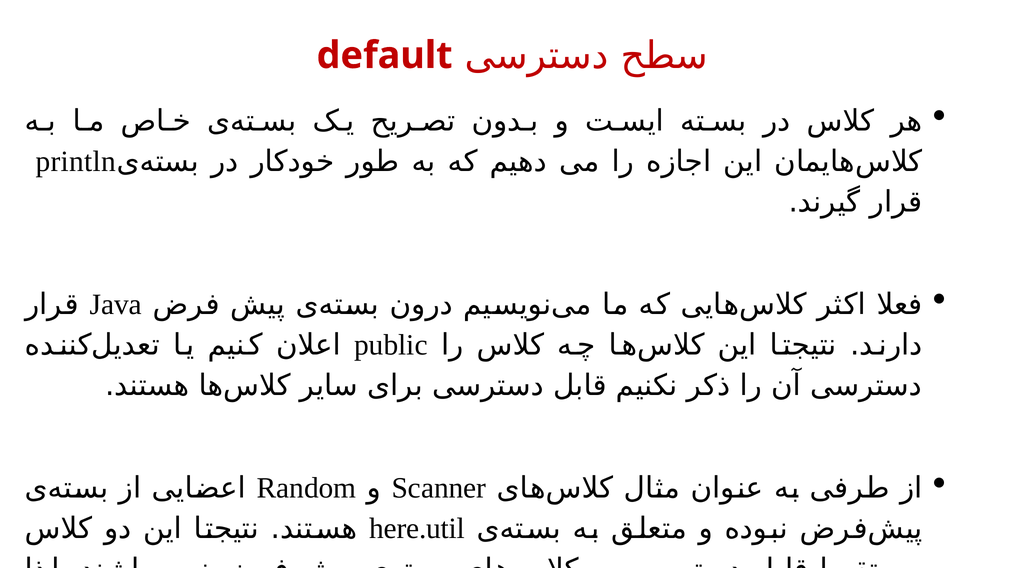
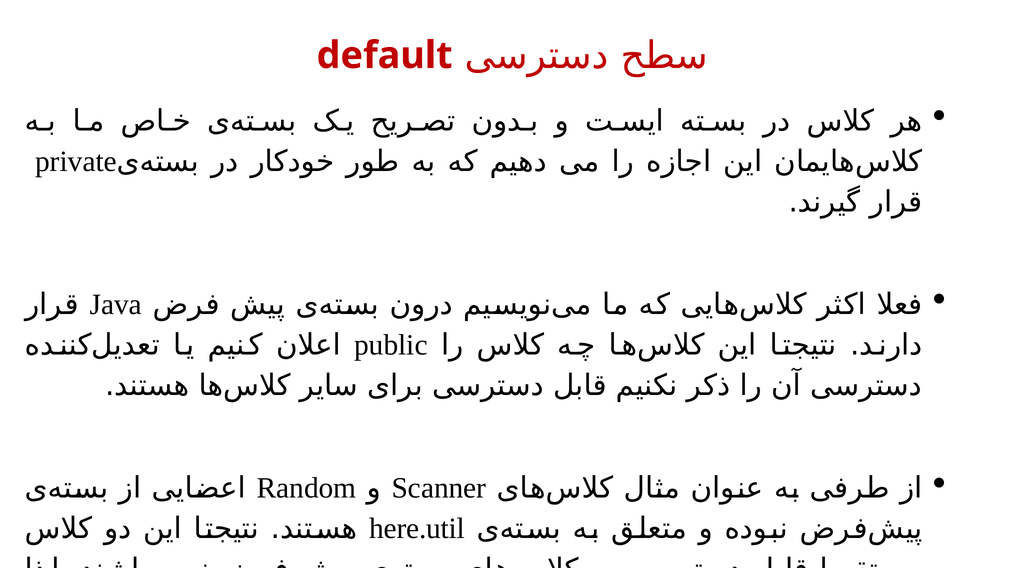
println: println -> private
